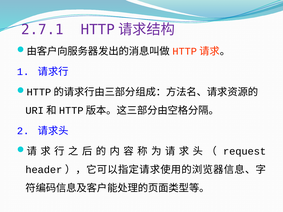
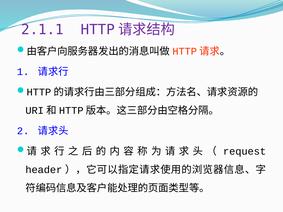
2.7.1: 2.7.1 -> 2.1.1
